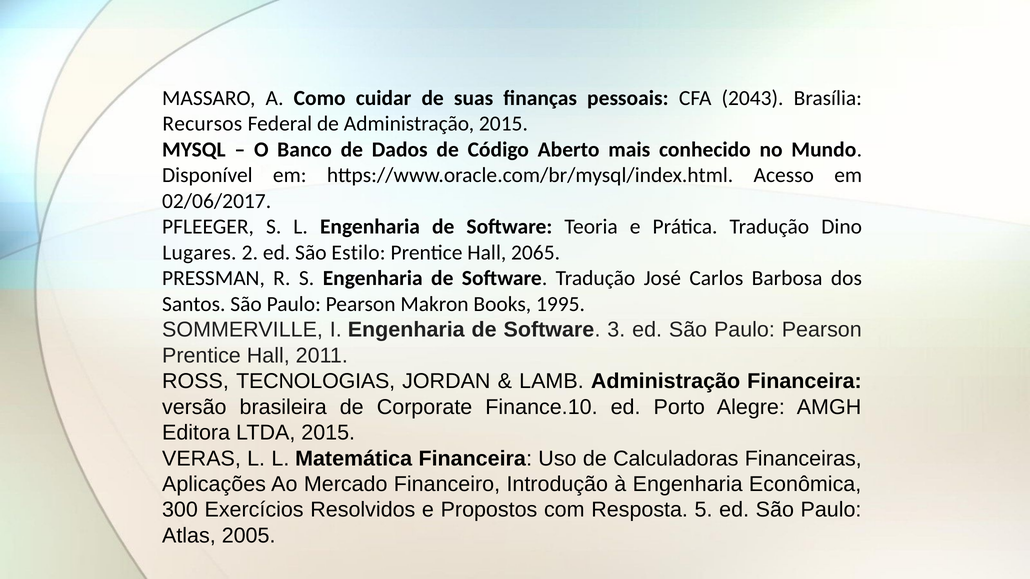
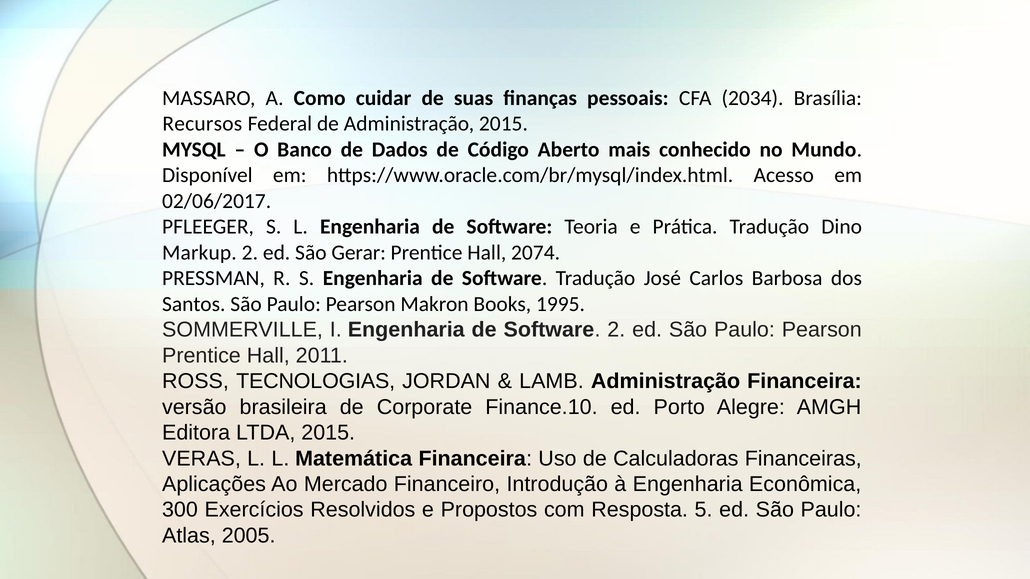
2043: 2043 -> 2034
Lugares: Lugares -> Markup
Estilo: Estilo -> Gerar
2065: 2065 -> 2074
Software 3: 3 -> 2
